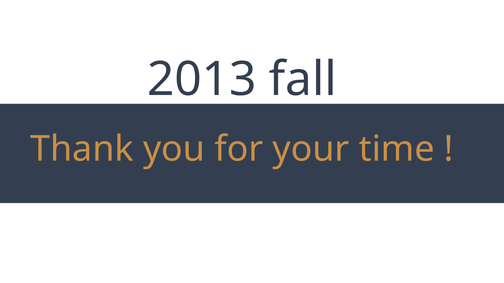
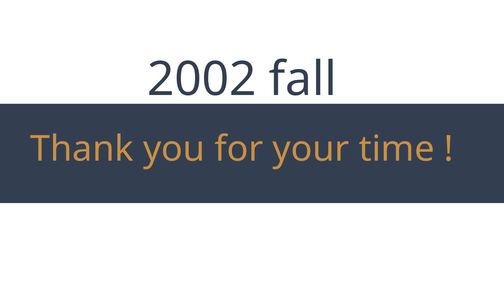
2013: 2013 -> 2002
